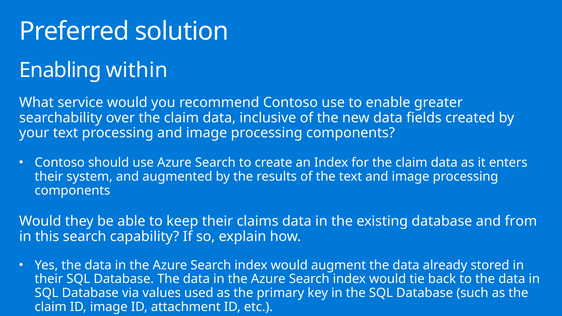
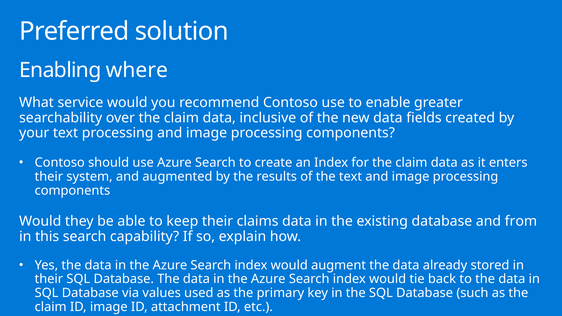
within: within -> where
